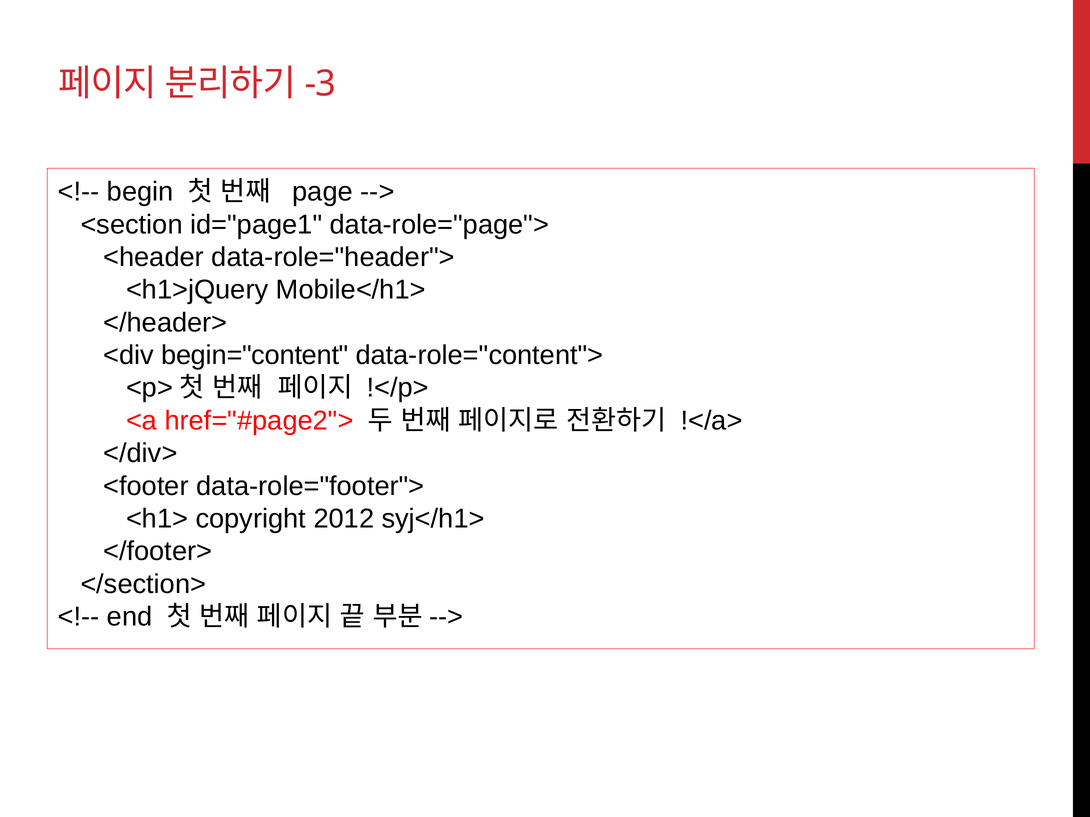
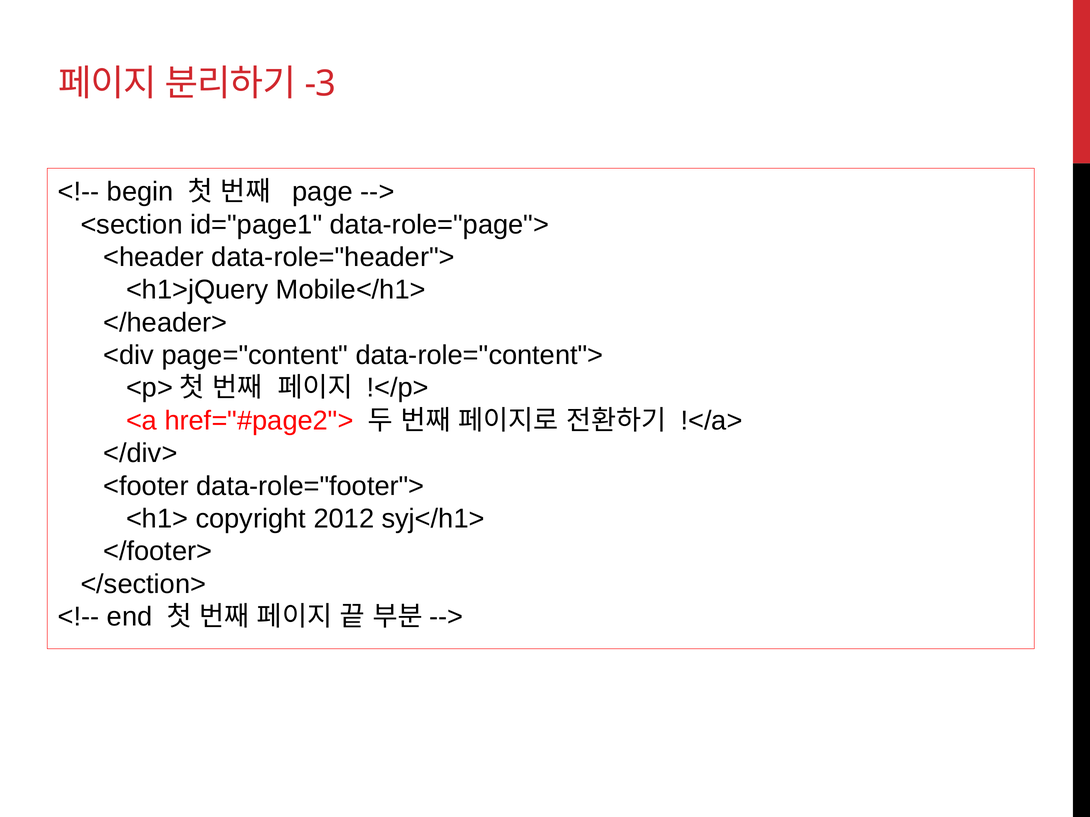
begin="content: begin="content -> page="content
